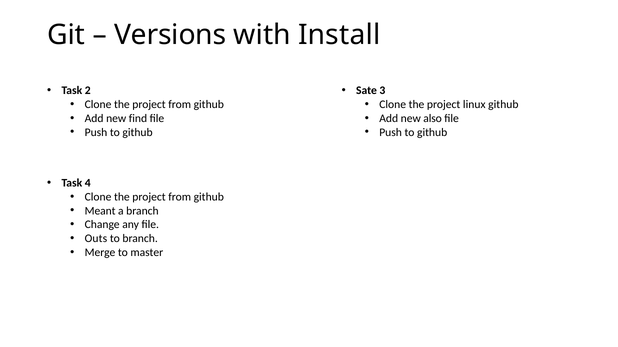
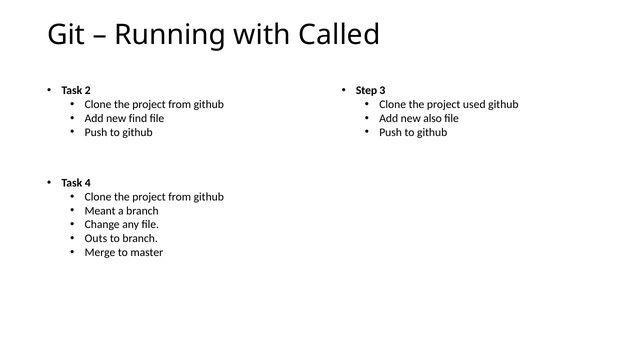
Versions: Versions -> Running
Install: Install -> Called
Sate: Sate -> Step
linux: linux -> used
